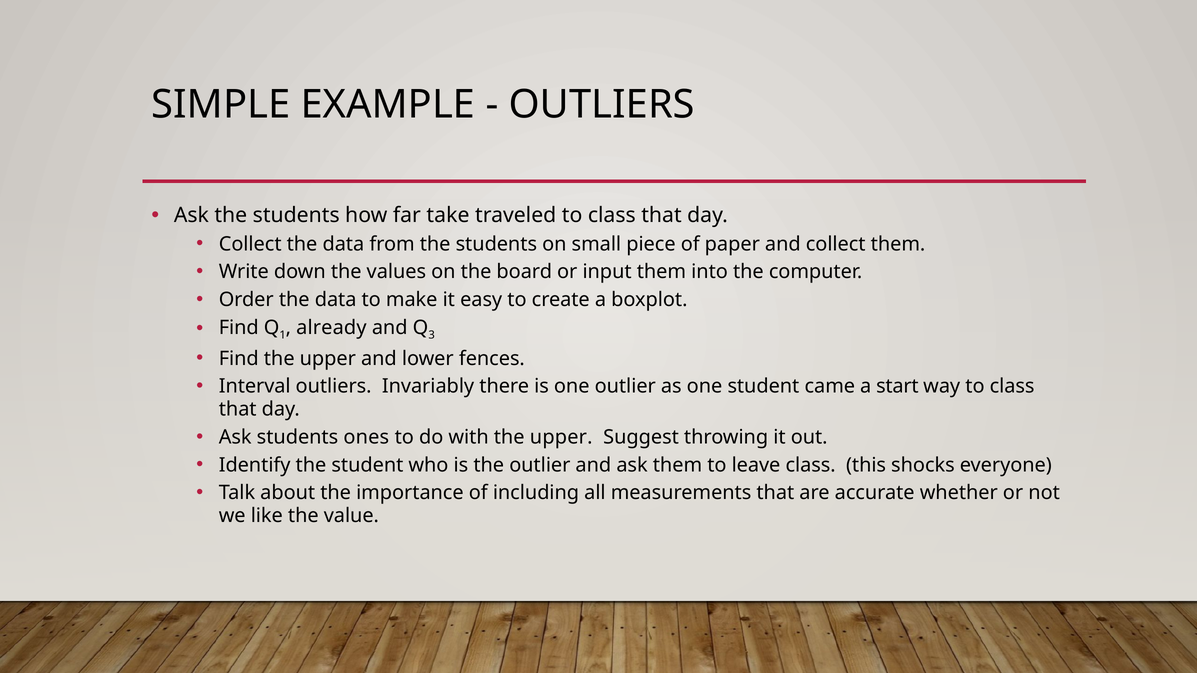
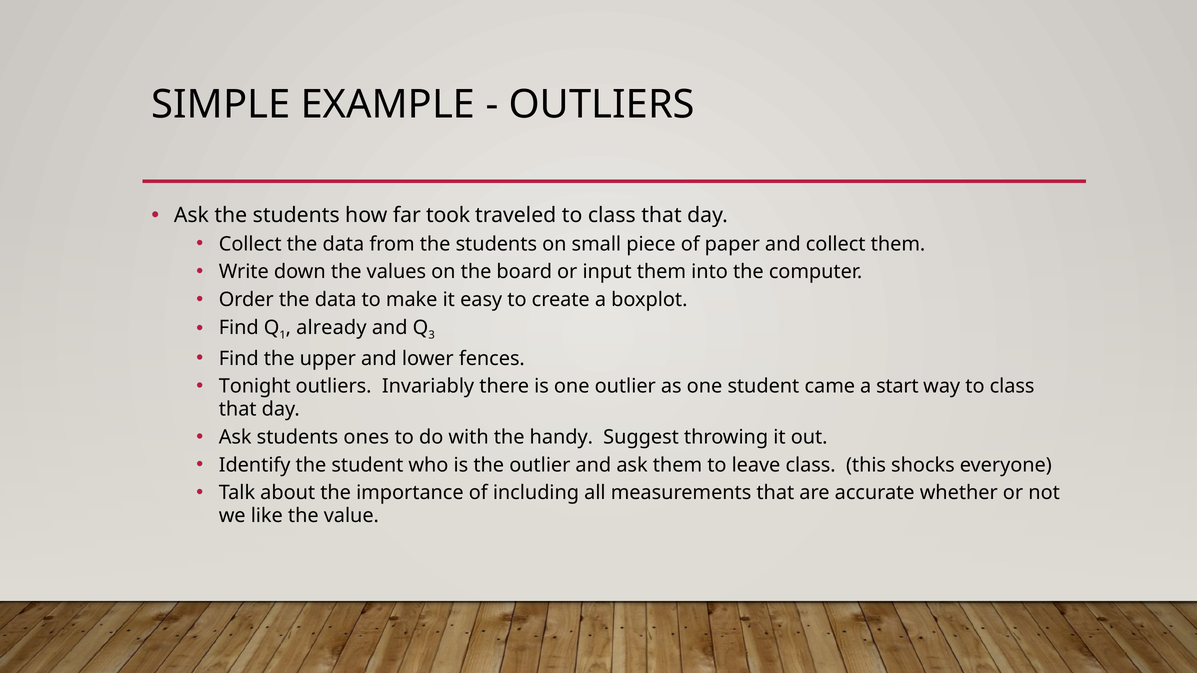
take: take -> took
Interval: Interval -> Tonight
with the upper: upper -> handy
